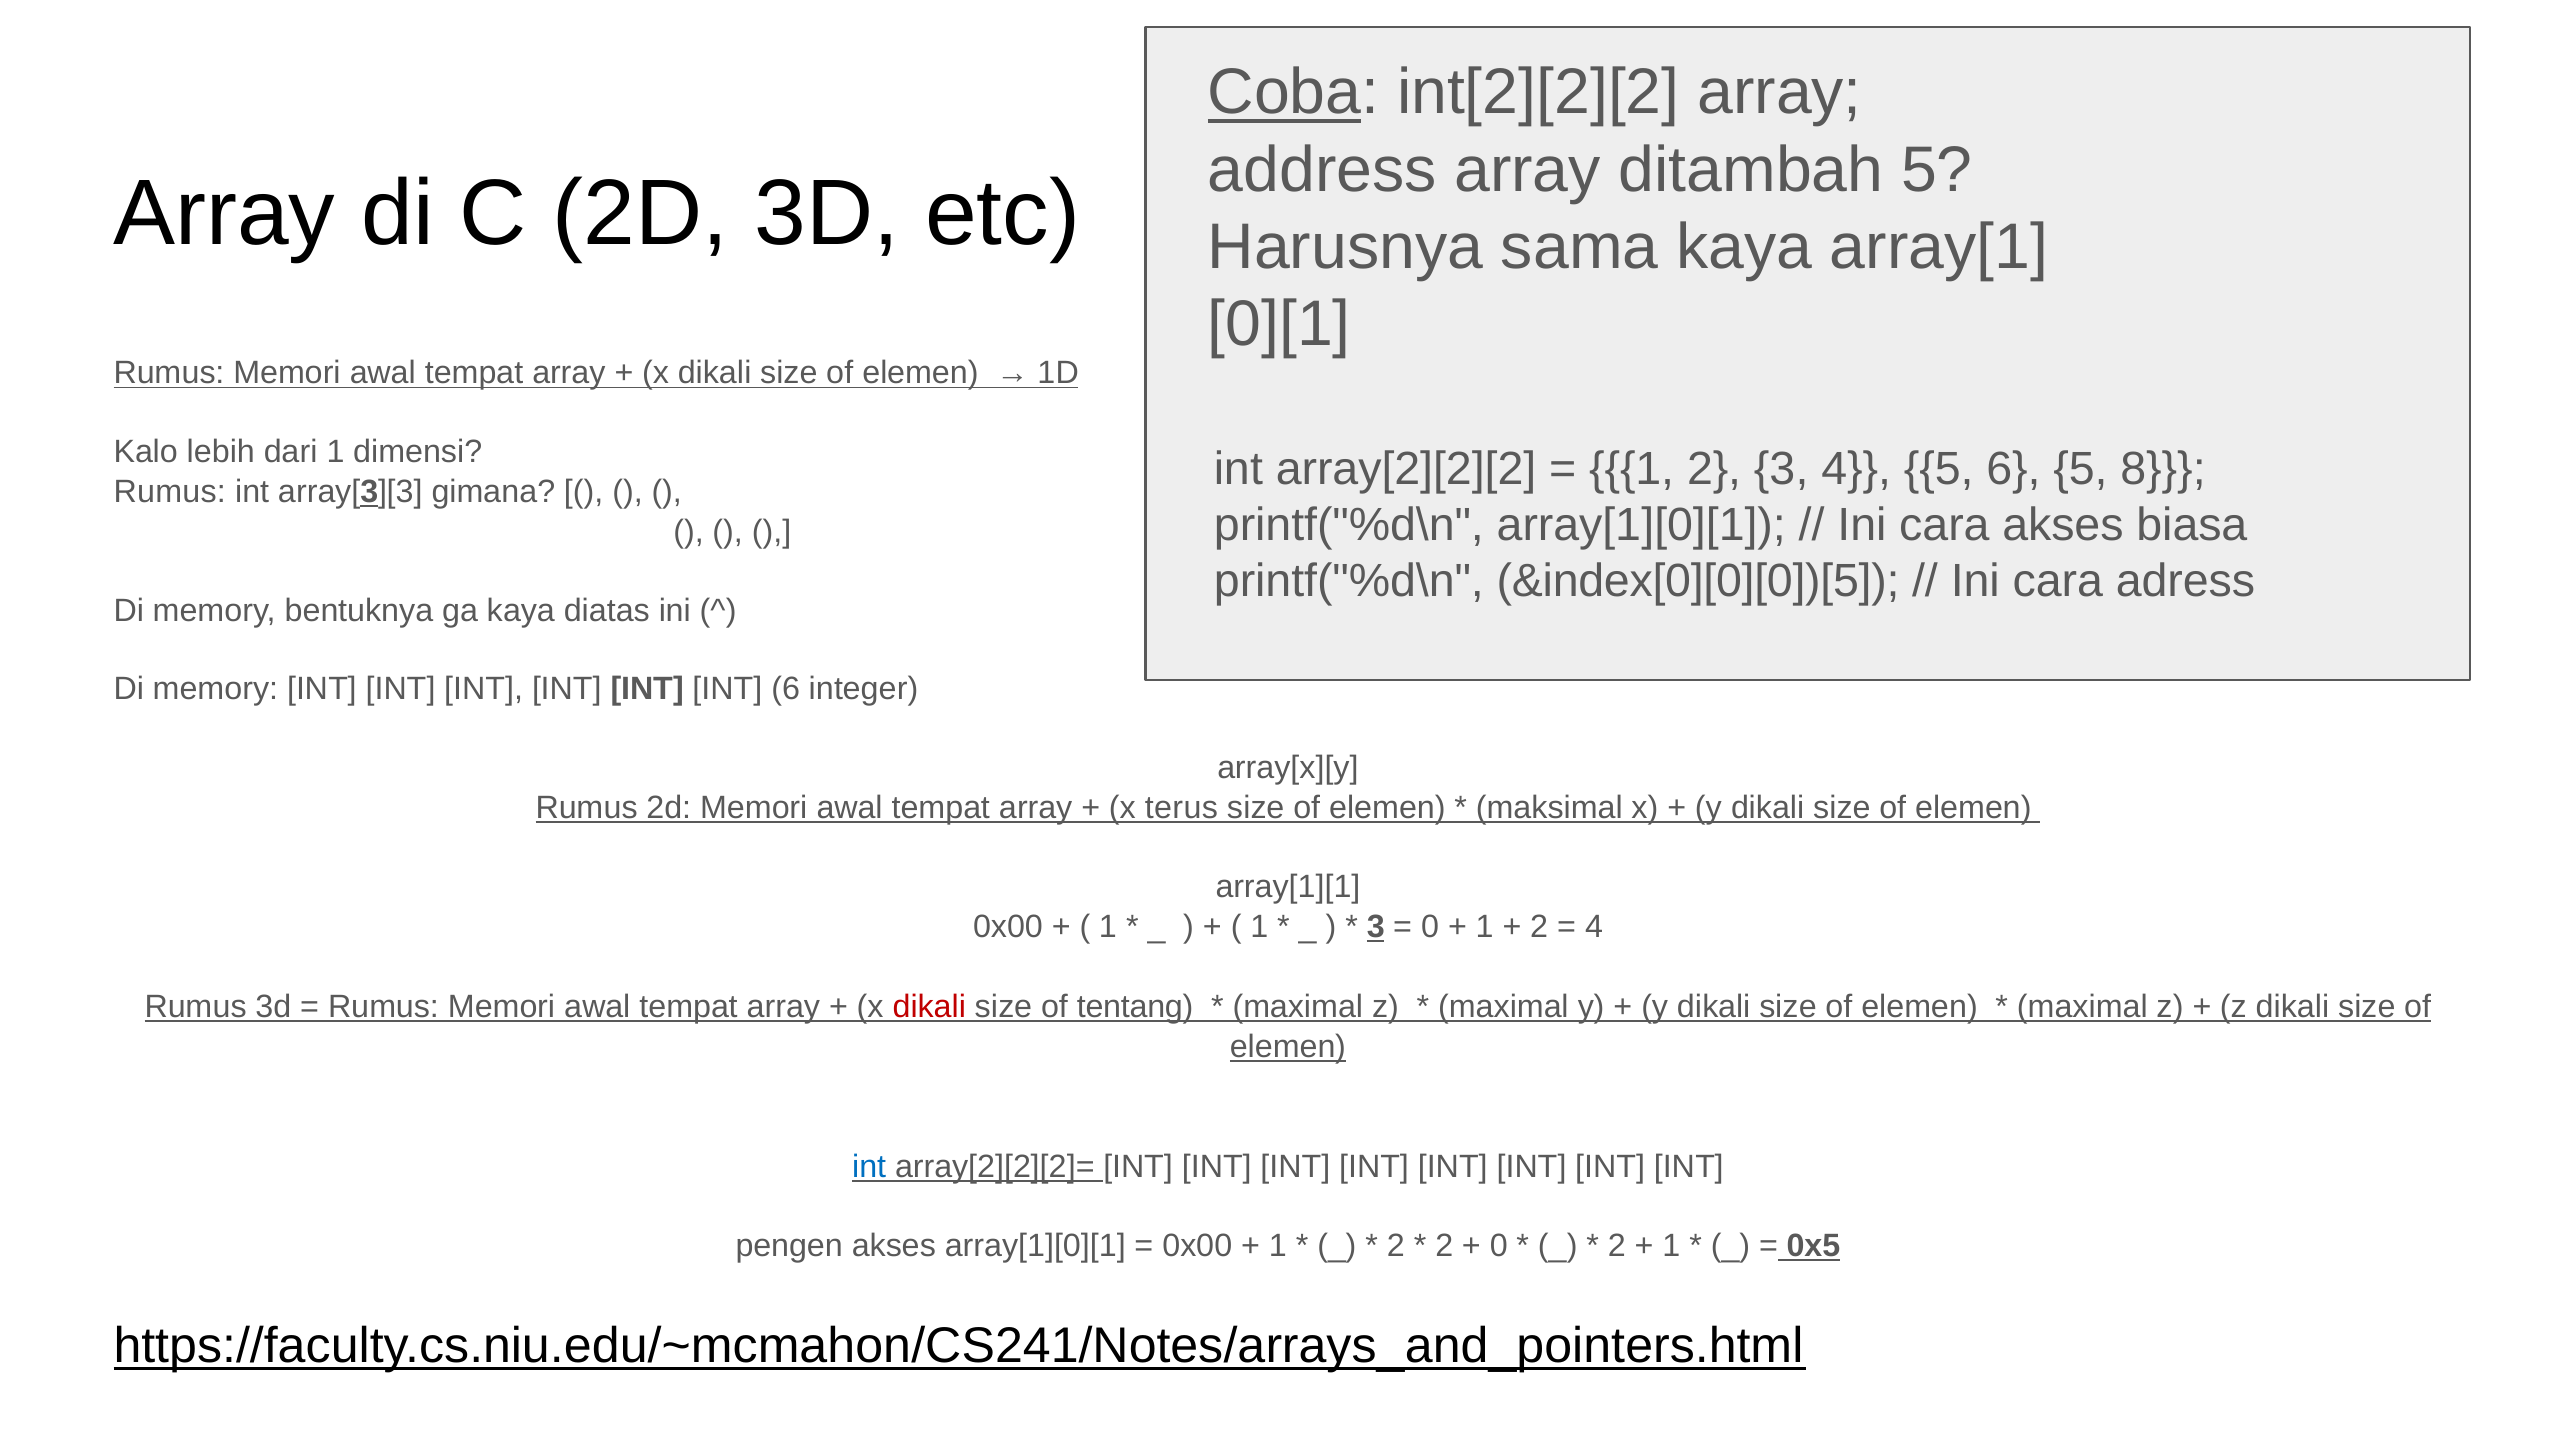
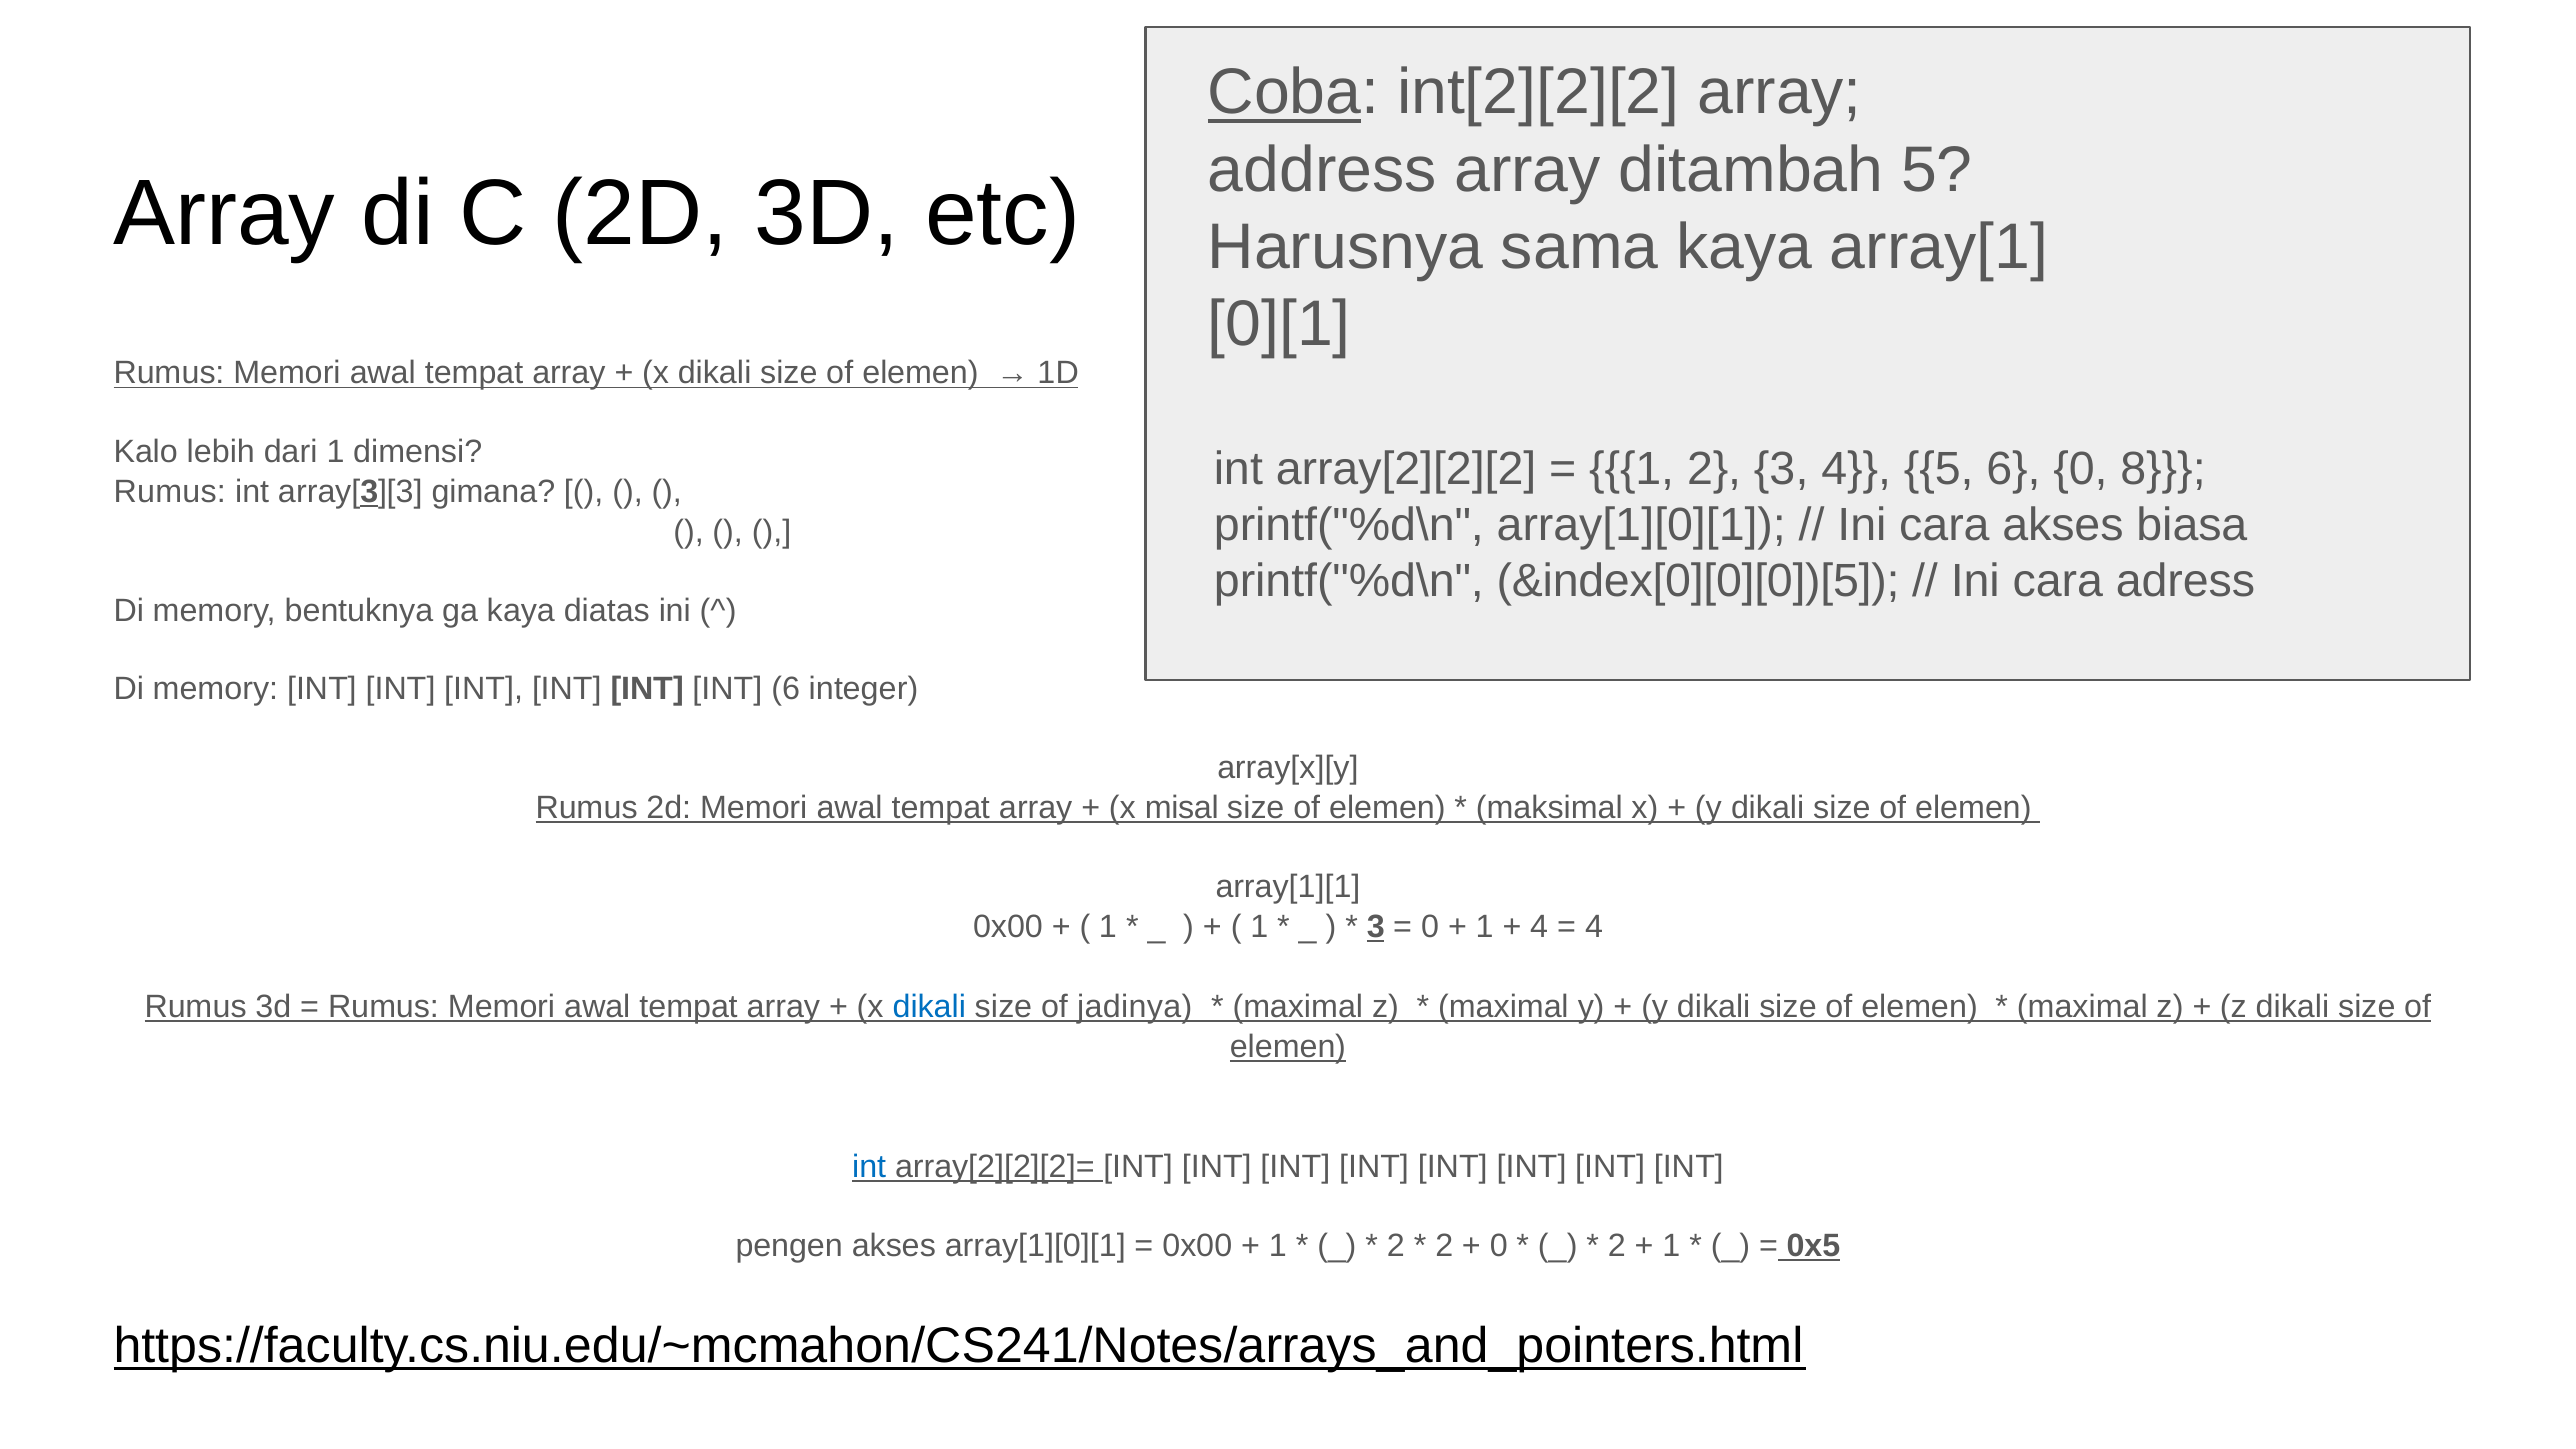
6 5: 5 -> 0
terus: terus -> misal
2 at (1539, 927): 2 -> 4
dikali at (929, 1007) colour: red -> blue
tentang: tentang -> jadinya
